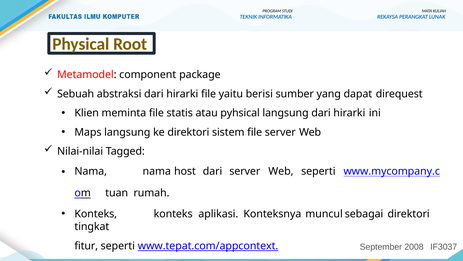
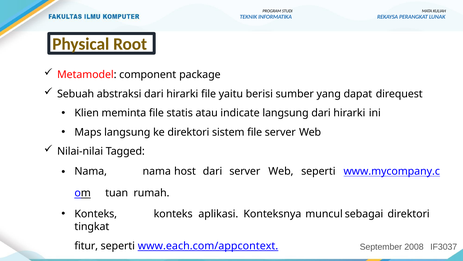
pyhsical: pyhsical -> indicate
www.tepat.com/appcontext: www.tepat.com/appcontext -> www.each.com/appcontext
